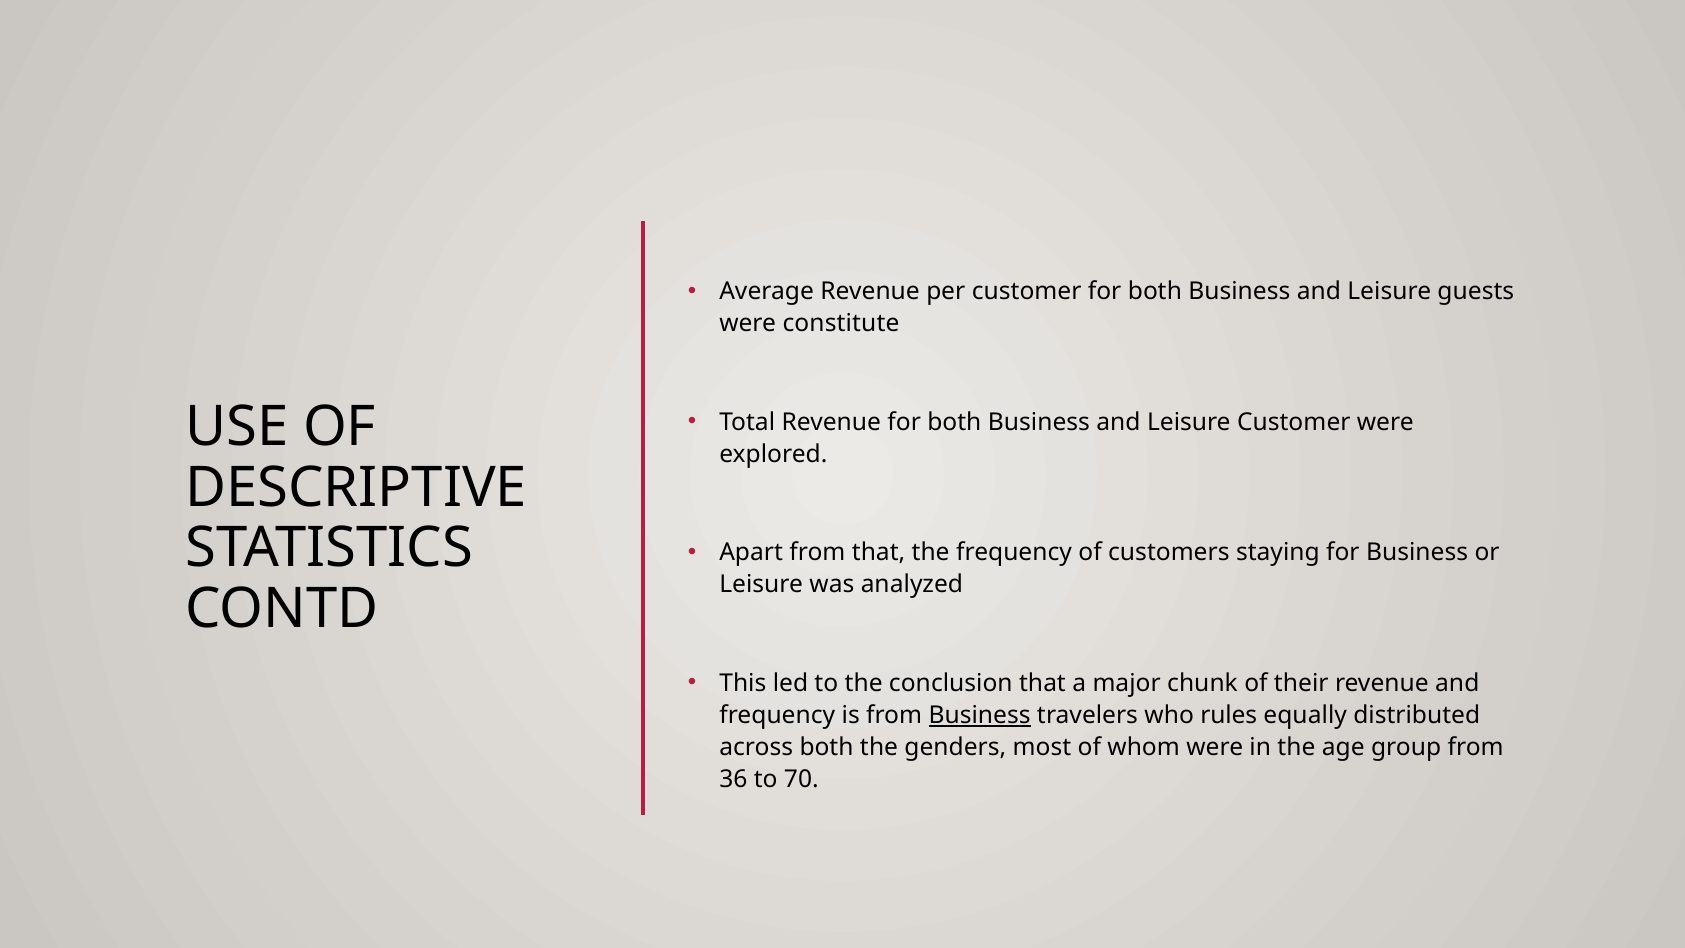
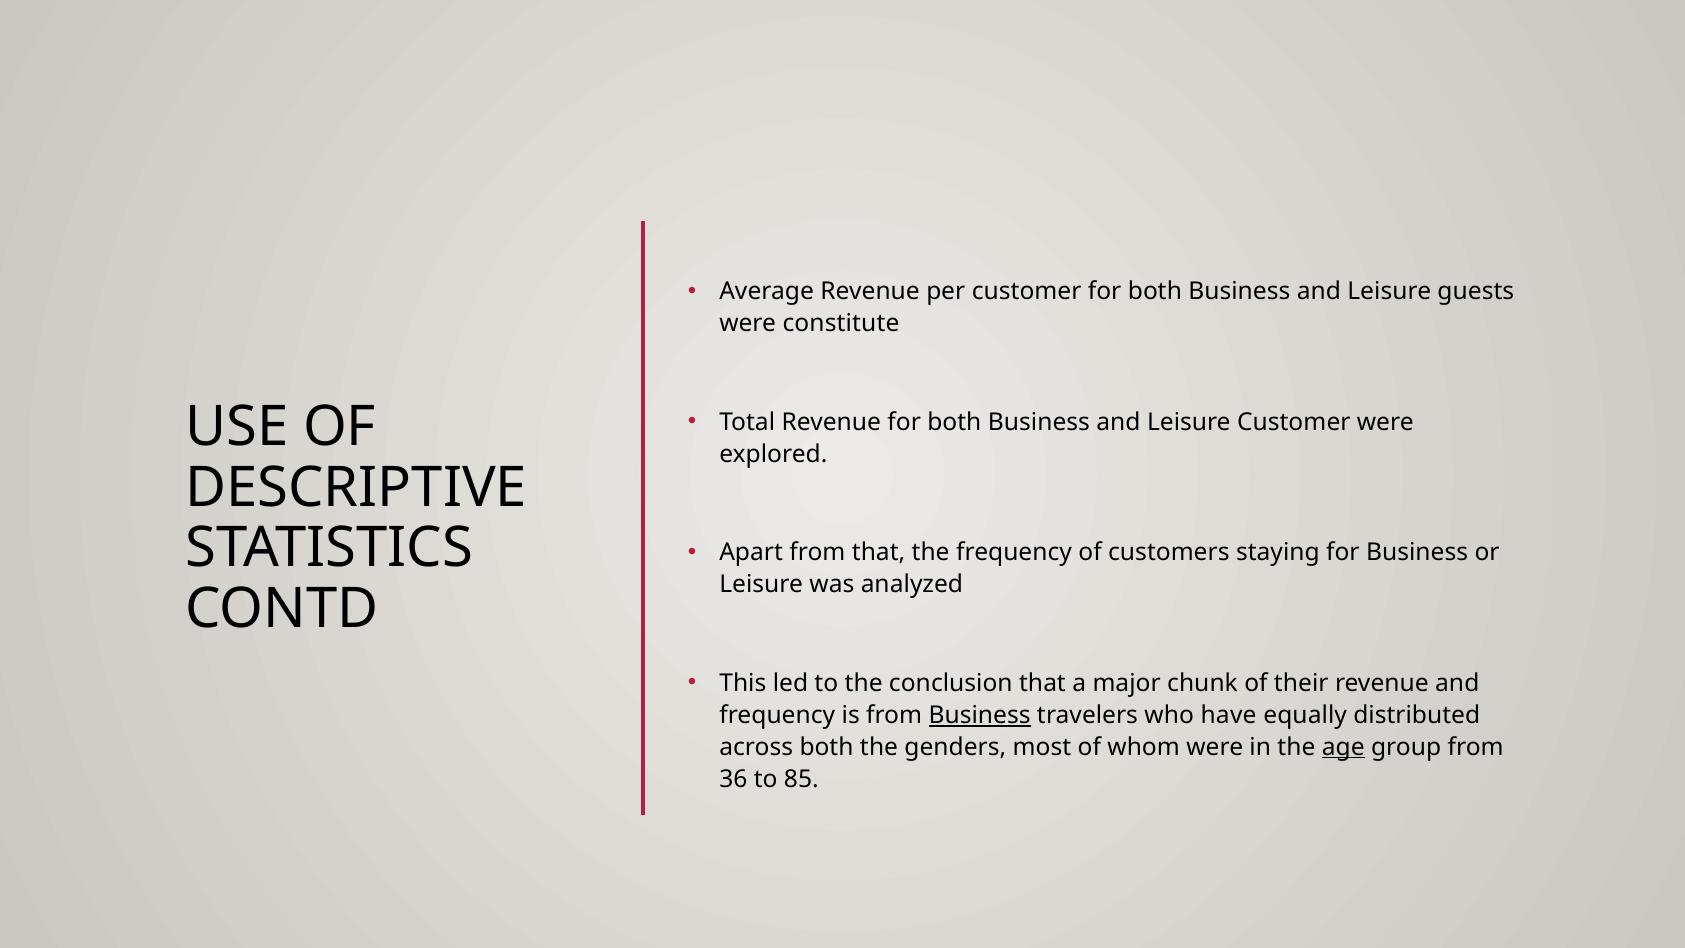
rules: rules -> have
age underline: none -> present
70: 70 -> 85
